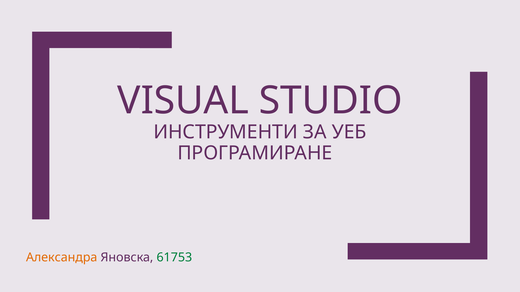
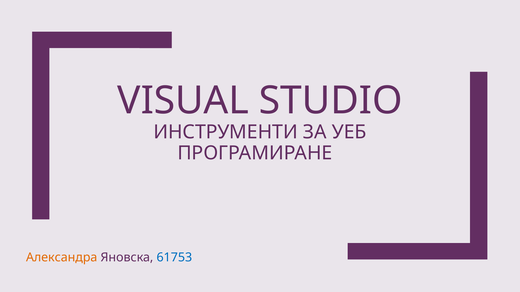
61753 colour: green -> blue
